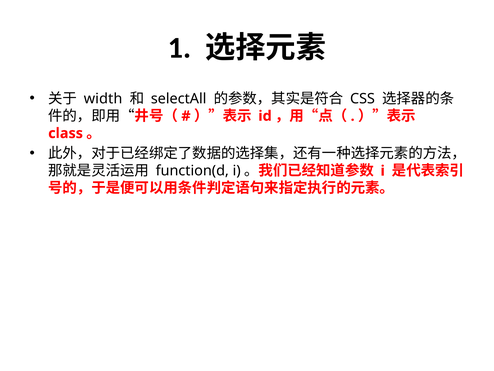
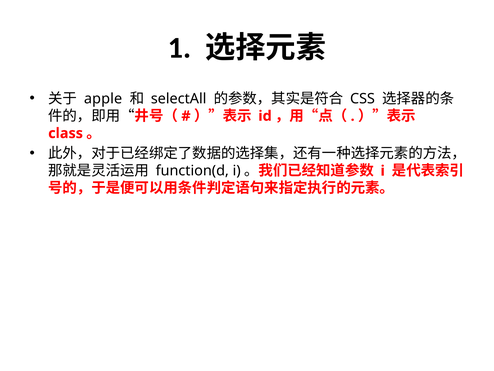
width: width -> apple
